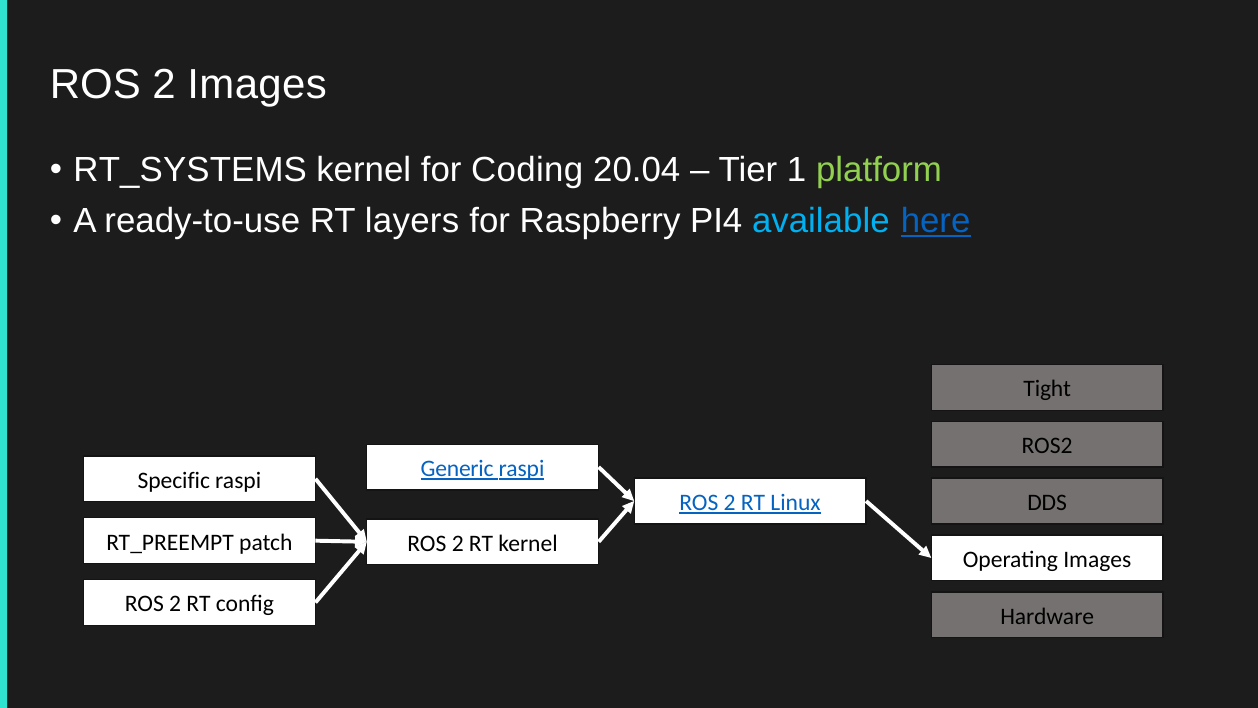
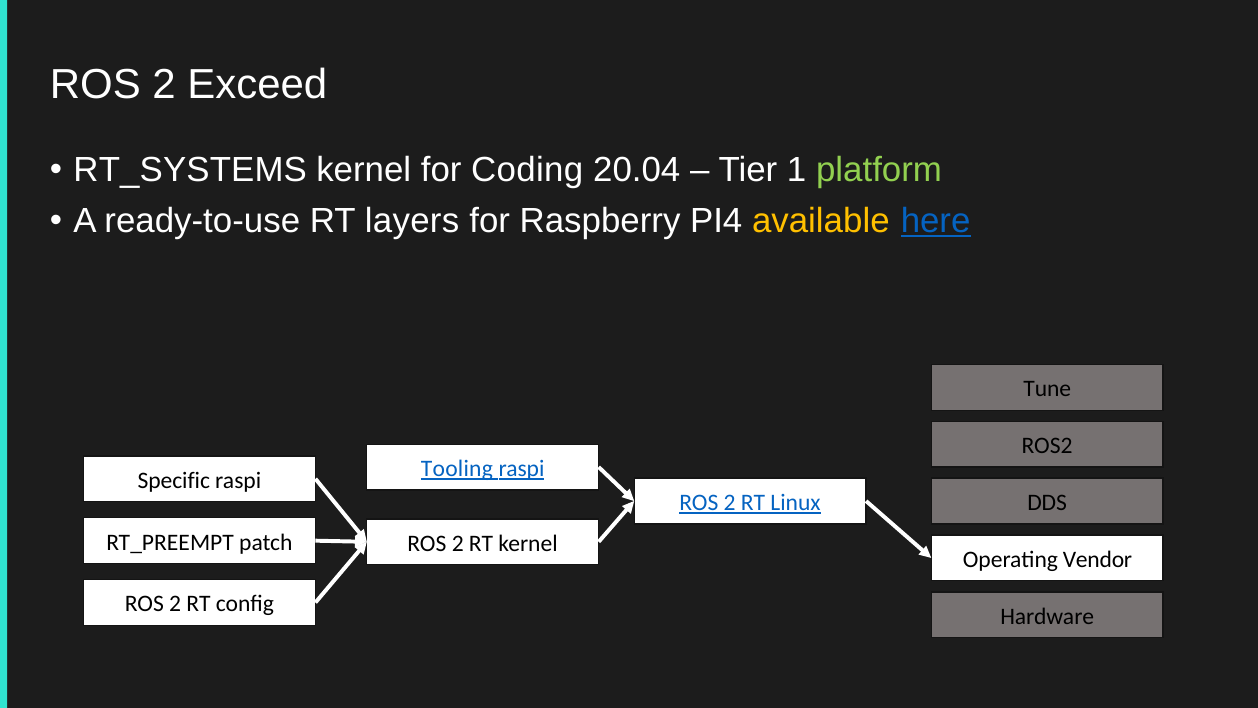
2 Images: Images -> Exceed
available colour: light blue -> yellow
Tight: Tight -> Tune
Generic: Generic -> Tooling
Operating Images: Images -> Vendor
